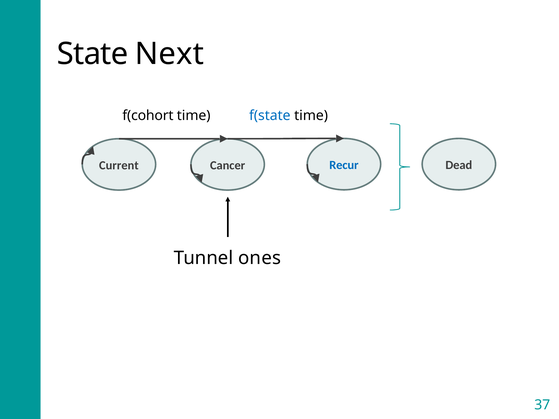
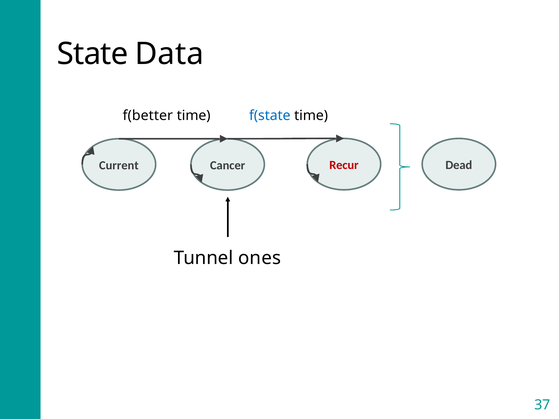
Next: Next -> Data
f(cohort: f(cohort -> f(better
Recur colour: blue -> red
